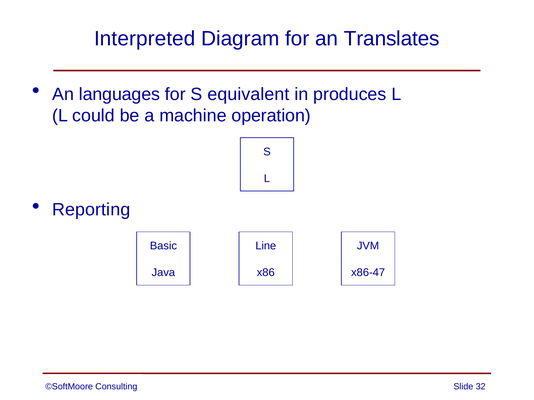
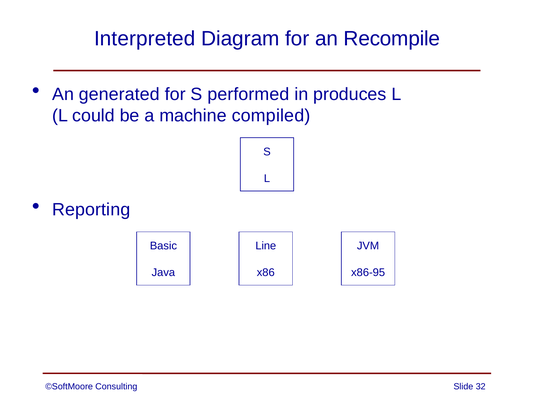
Translates: Translates -> Recompile
languages: languages -> generated
equivalent: equivalent -> performed
operation: operation -> compiled
x86-47: x86-47 -> x86-95
